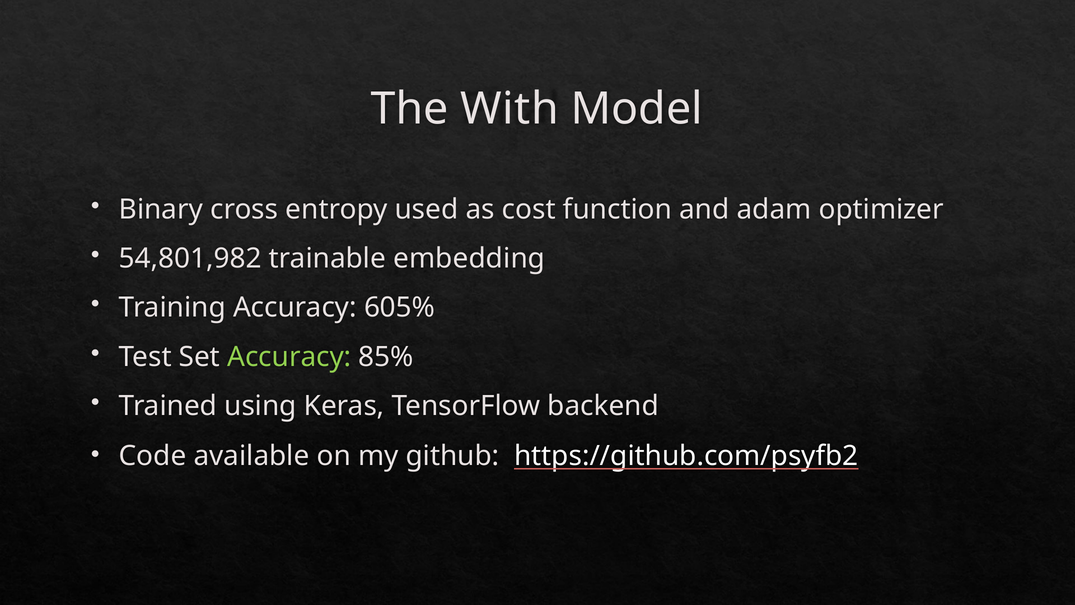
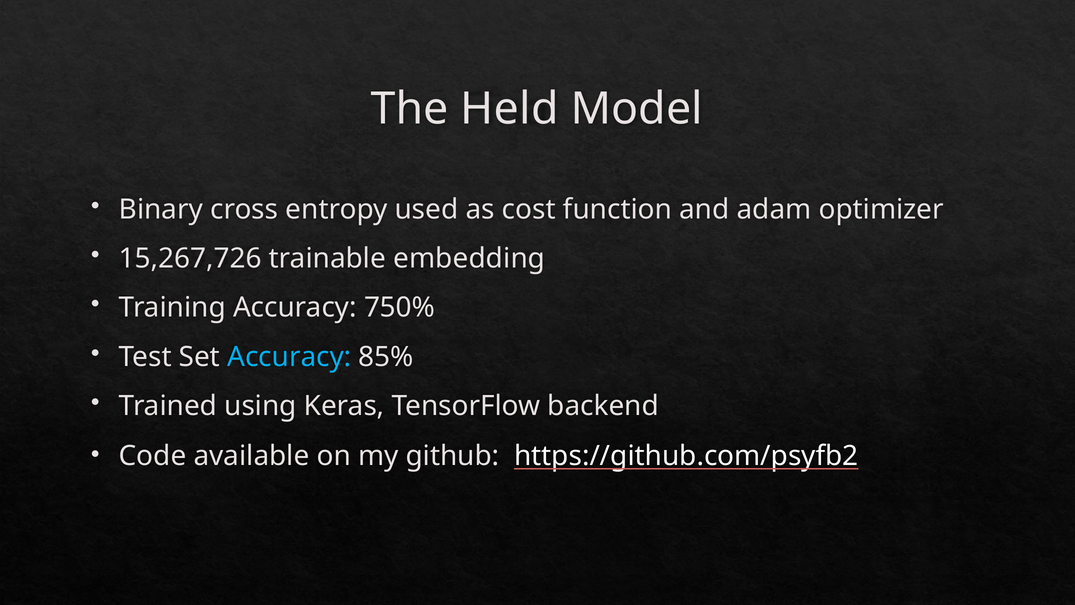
With: With -> Held
54,801,982: 54,801,982 -> 15,267,726
605%: 605% -> 750%
Accuracy at (289, 357) colour: light green -> light blue
